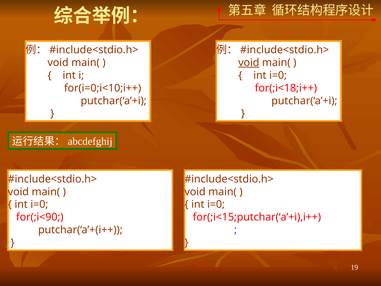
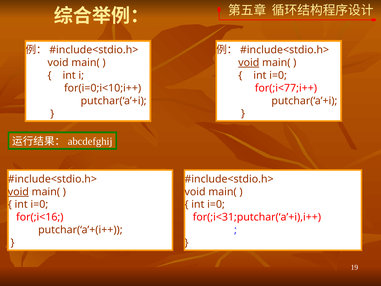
for(;i<18;i++: for(;i<18;i++ -> for(;i<77;i++
void at (18, 192) underline: none -> present
for(;i<90: for(;i<90 -> for(;i<16
for(;i<15;putchar(‘a’+i),i++: for(;i<15;putchar(‘a’+i),i++ -> for(;i<31;putchar(‘a’+i),i++
